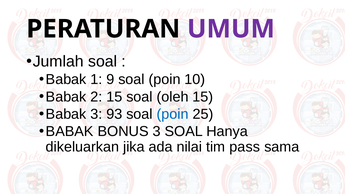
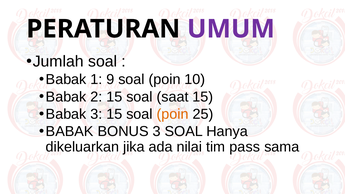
oleh: oleh -> saat
3 93: 93 -> 15
poin at (173, 114) colour: blue -> orange
